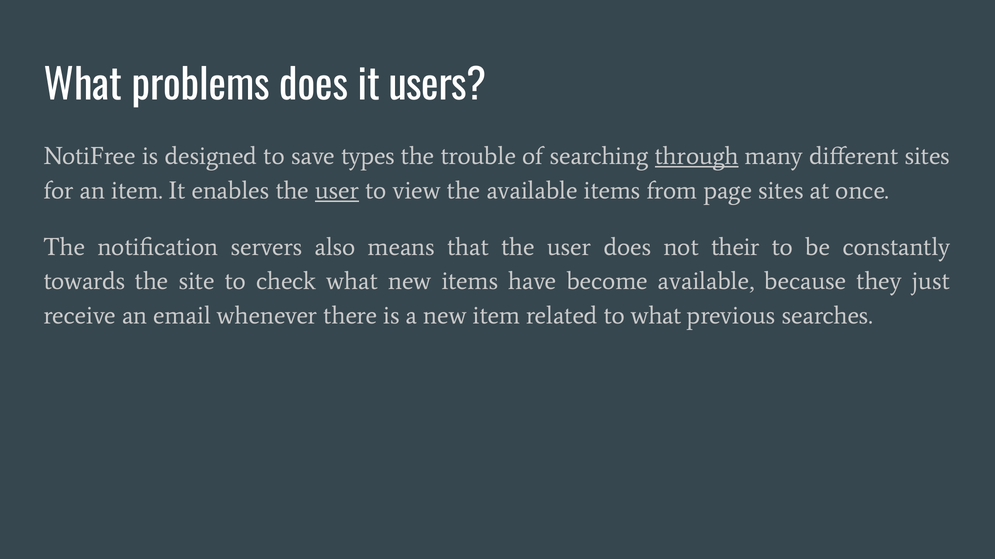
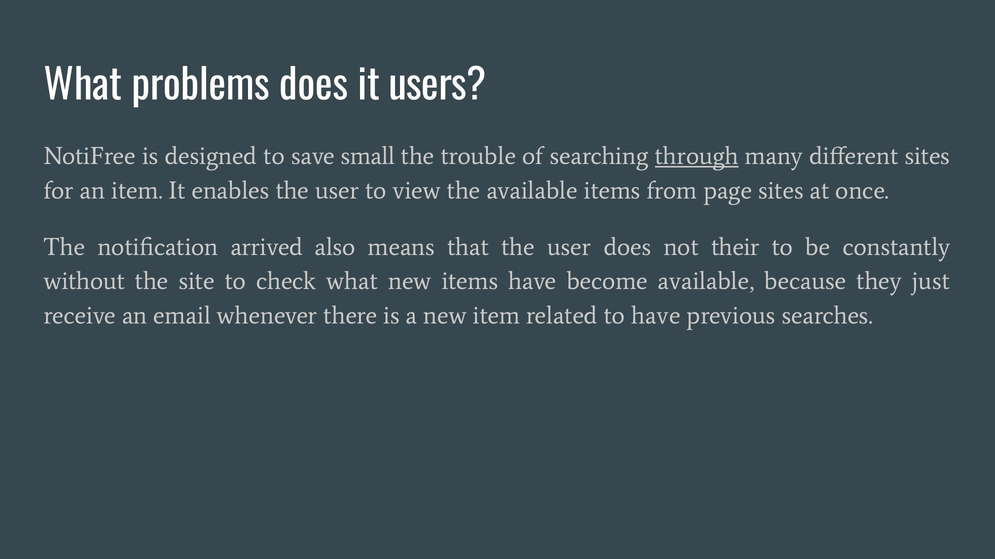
types: types -> small
user at (337, 191) underline: present -> none
servers: servers -> arrived
towards: towards -> without
to what: what -> have
